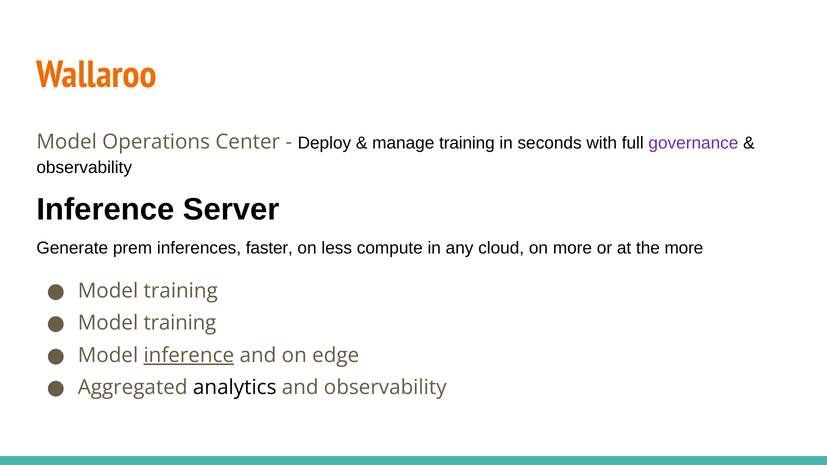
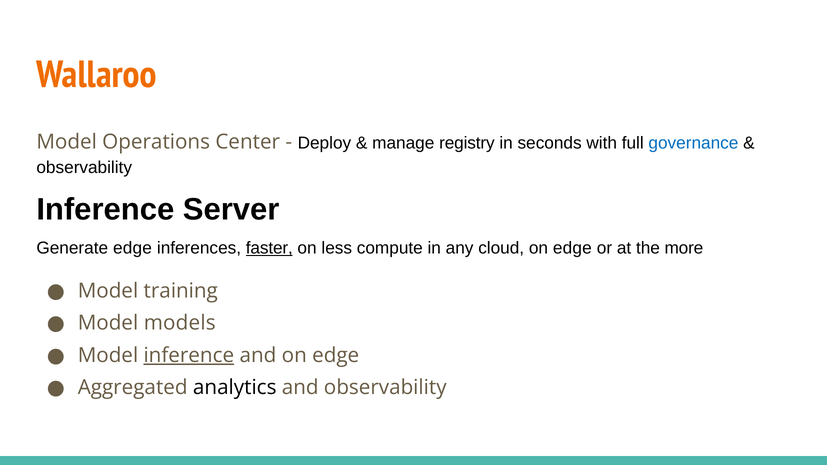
manage training: training -> registry
governance colour: purple -> blue
Generate prem: prem -> edge
faster underline: none -> present
cloud on more: more -> edge
training at (180, 323): training -> models
